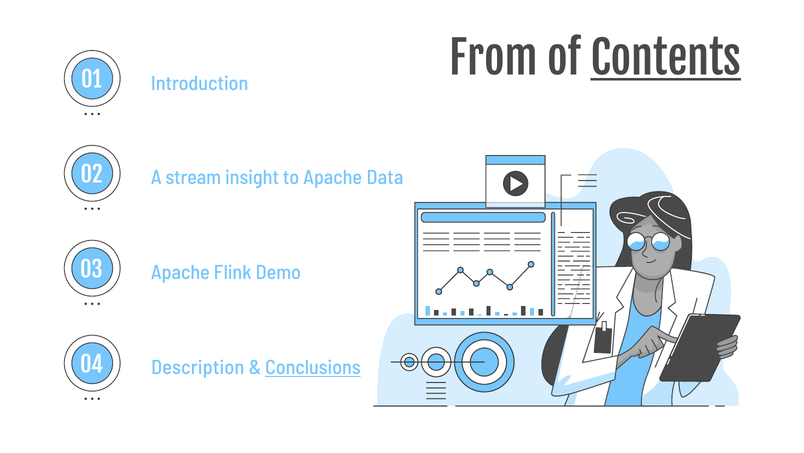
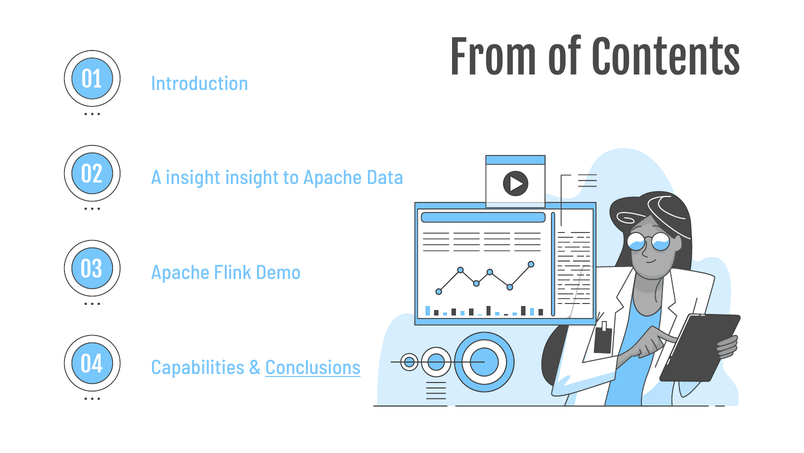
Contents underline: present -> none
A stream: stream -> insight
Description: Description -> Capabilities
